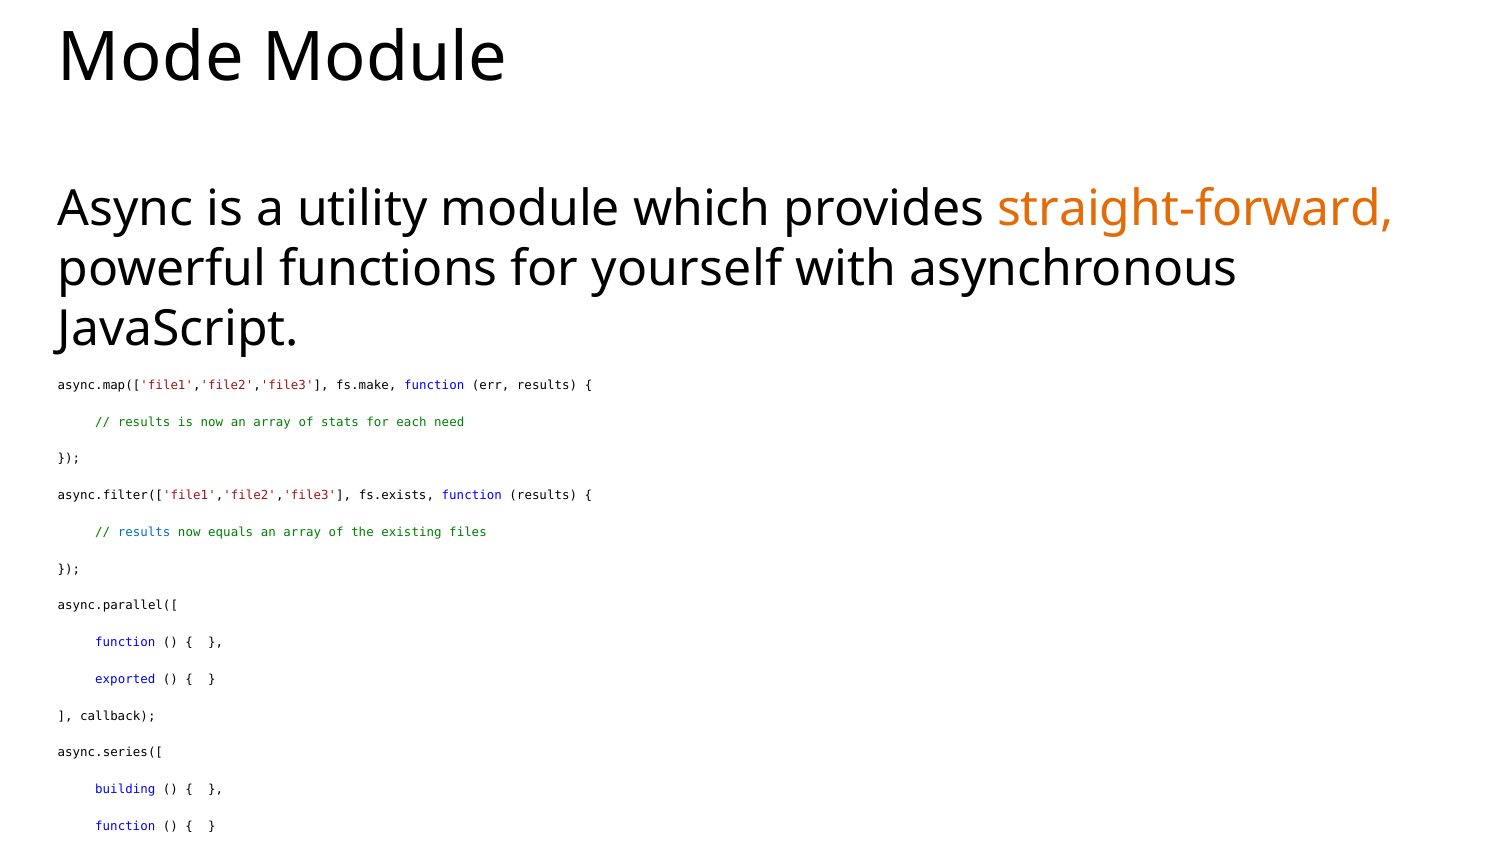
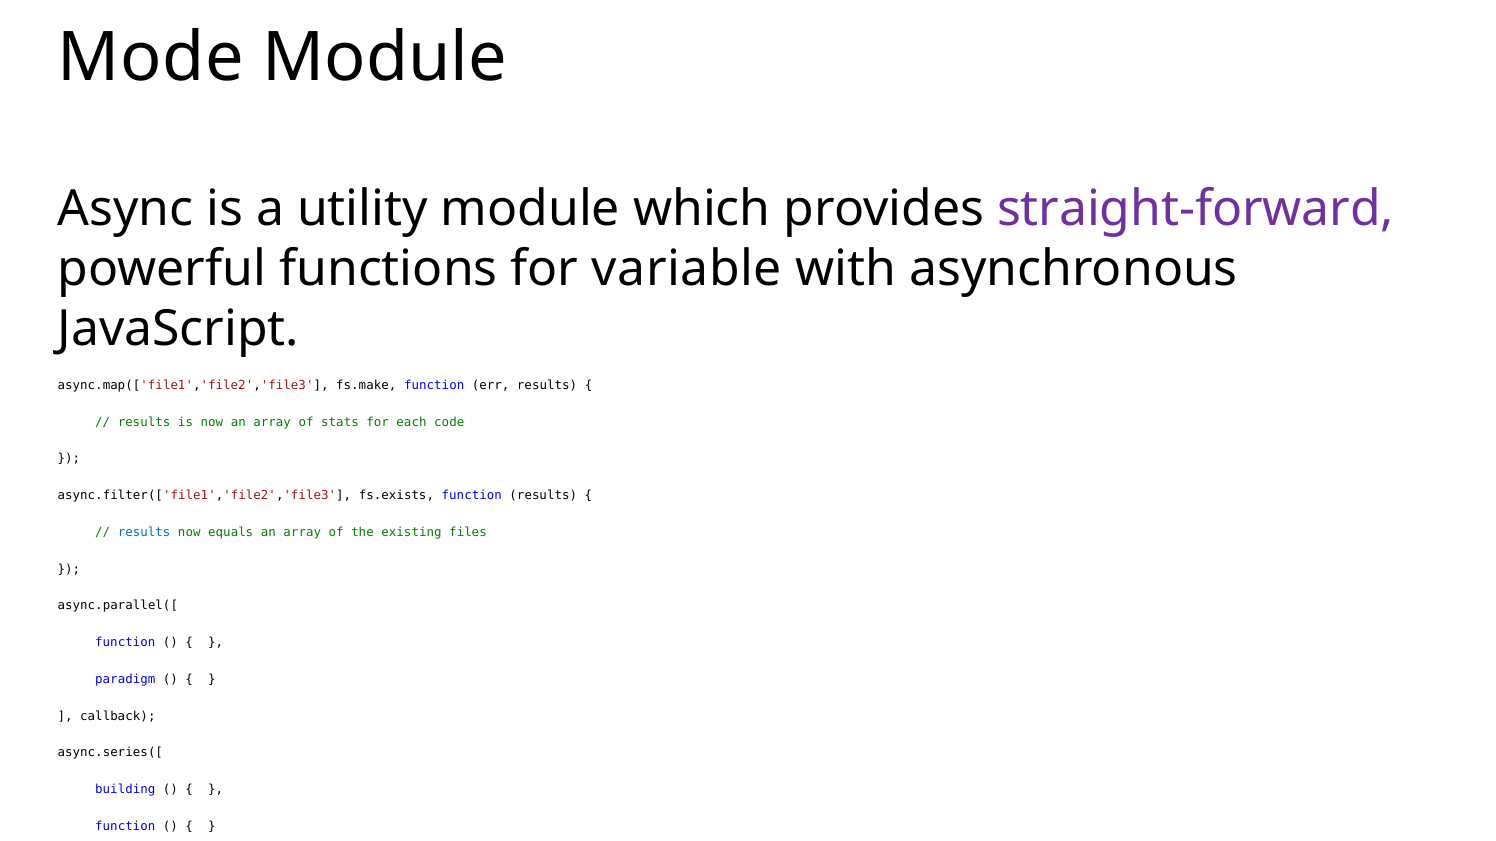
straight-forward colour: orange -> purple
yourself: yourself -> variable
need: need -> code
exported: exported -> paradigm
